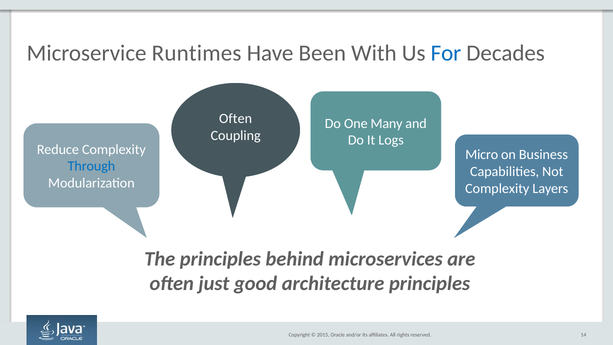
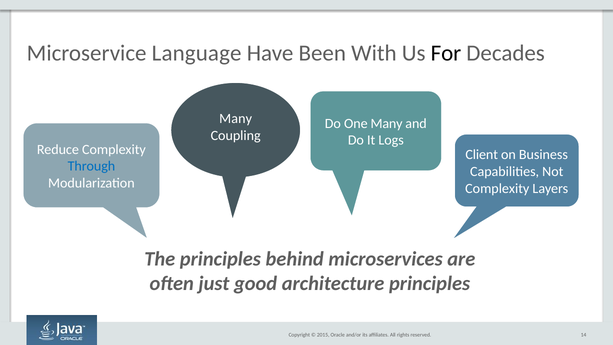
Runtimes: Runtimes -> Language
For colour: blue -> black
Often at (236, 119): Often -> Many
Micro: Micro -> Client
